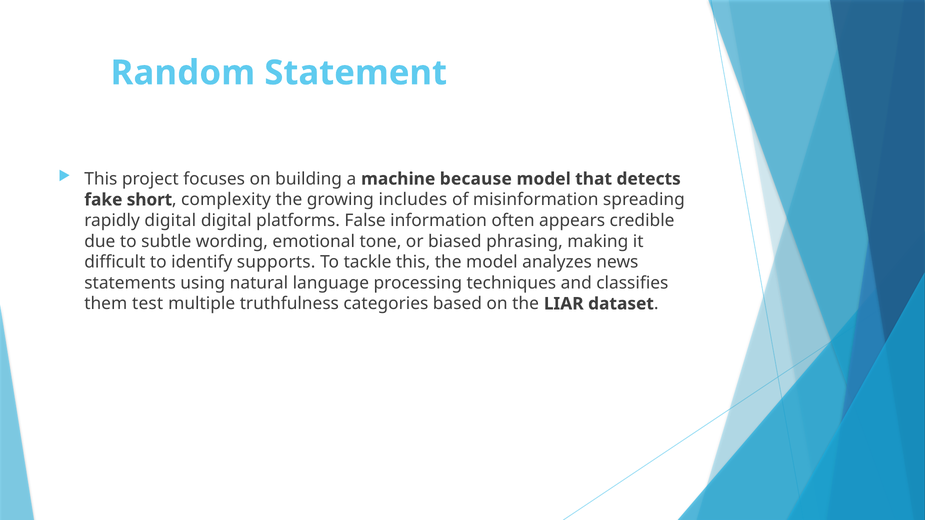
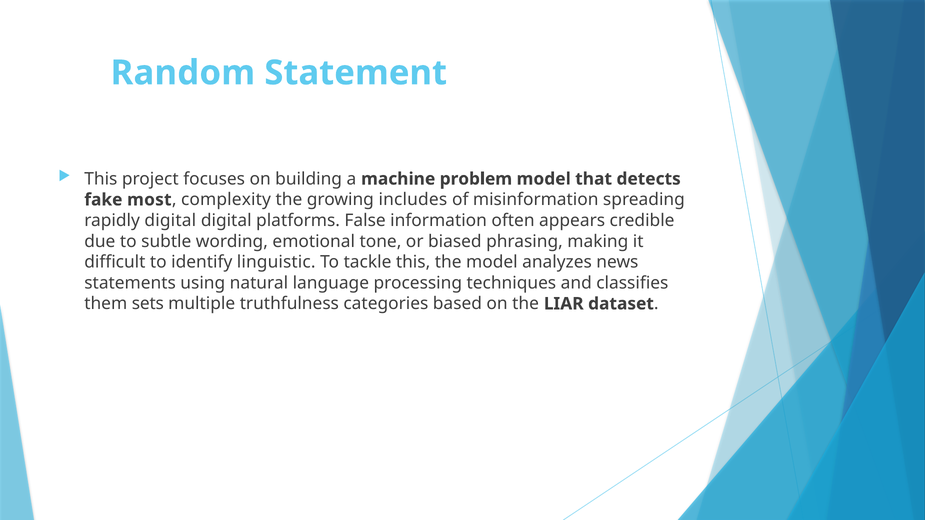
because: because -> problem
short: short -> most
supports: supports -> linguistic
test: test -> sets
